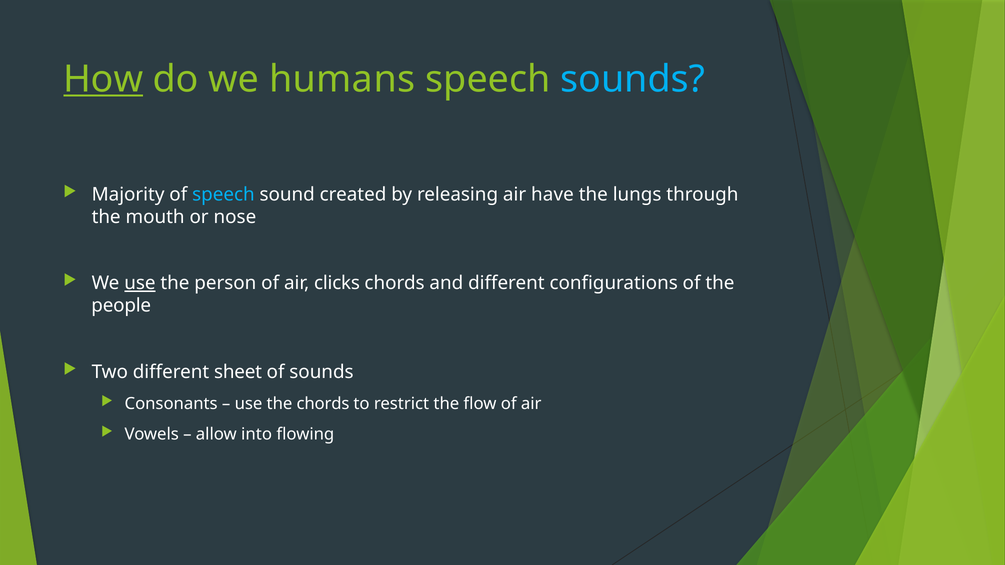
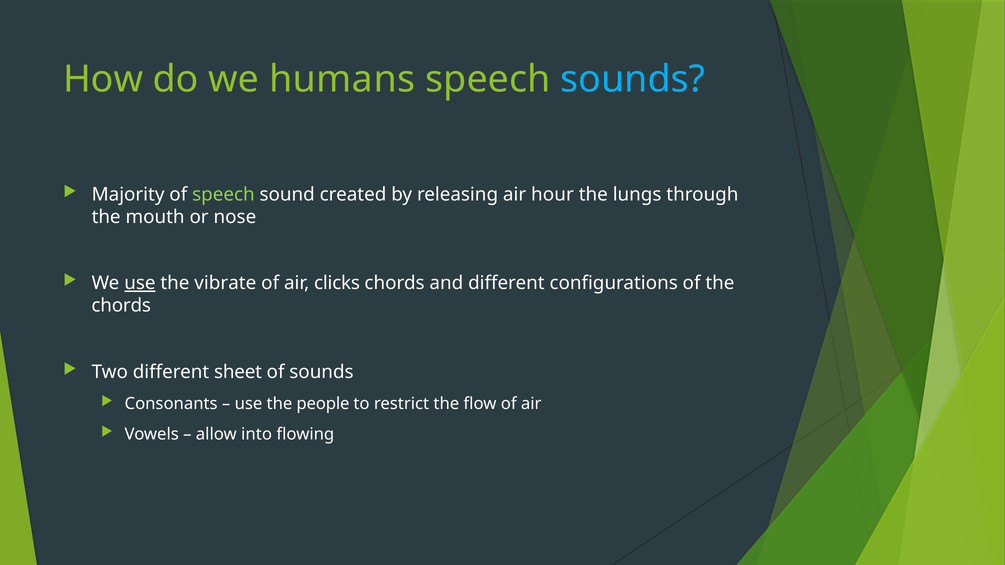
How underline: present -> none
speech at (223, 195) colour: light blue -> light green
have: have -> hour
person: person -> vibrate
people at (121, 306): people -> chords
the chords: chords -> people
